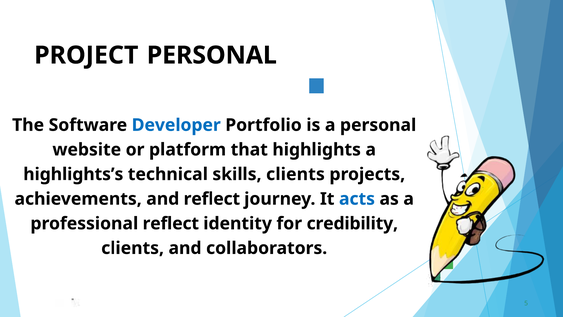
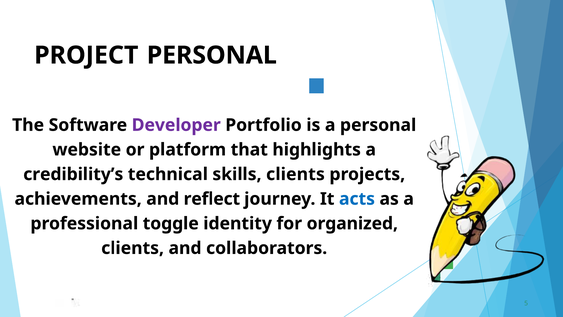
Developer colour: blue -> purple
highlights’s: highlights’s -> credibility’s
professional reflect: reflect -> toggle
credibility: credibility -> organized
